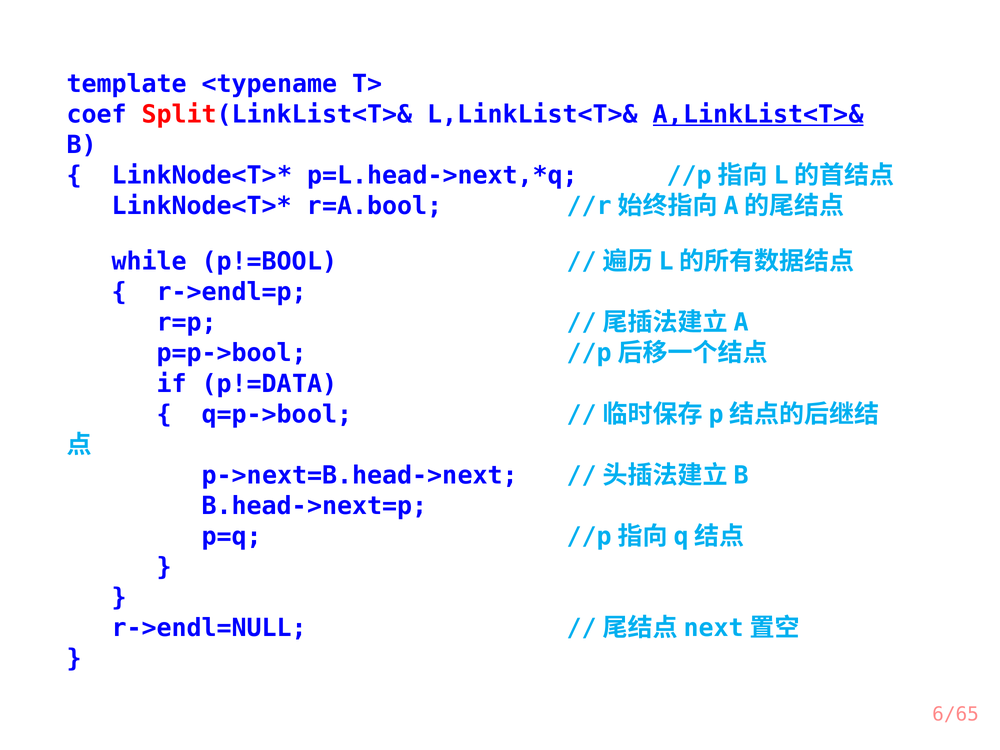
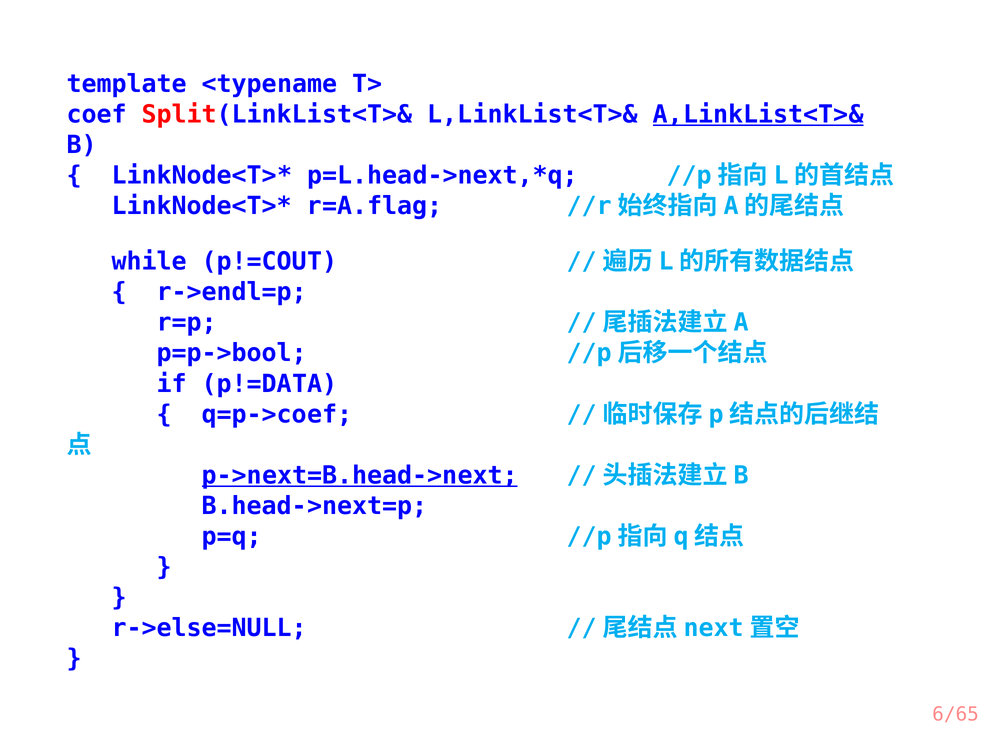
r=A.bool: r=A.bool -> r=A.flag
p!=BOOL: p!=BOOL -> p!=COUT
q=p->bool: q=p->bool -> q=p->coef
p->next=B.head->next underline: none -> present
r->endl=NULL: r->endl=NULL -> r->else=NULL
